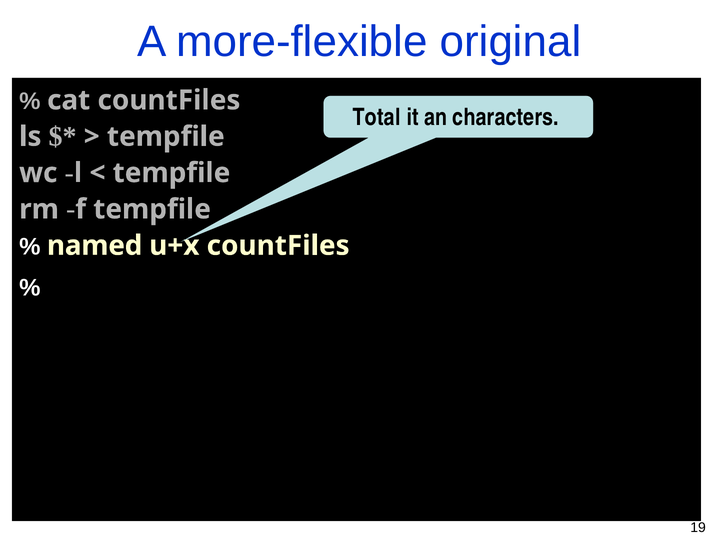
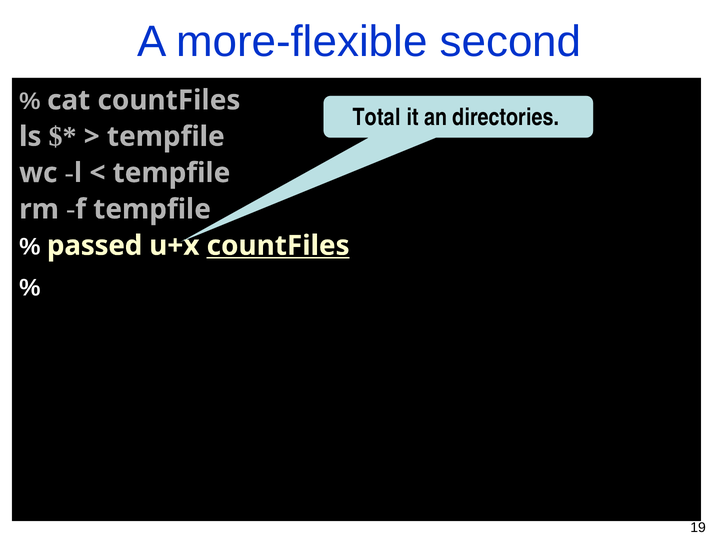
original: original -> second
characters: characters -> directories
named: named -> passed
countFiles at (278, 246) underline: none -> present
